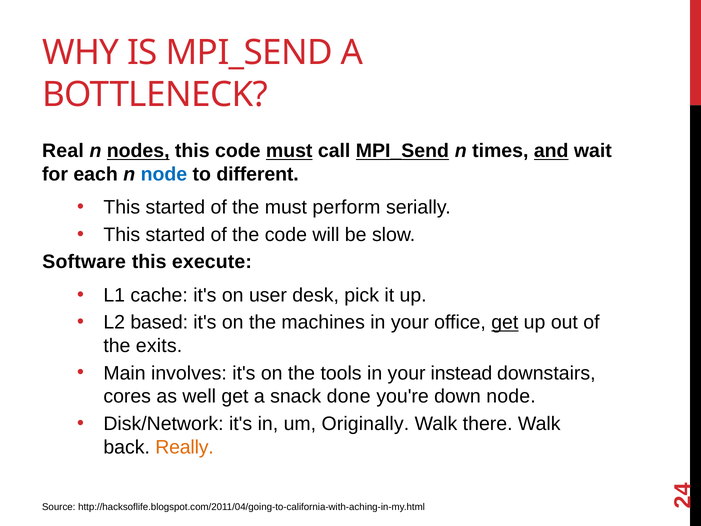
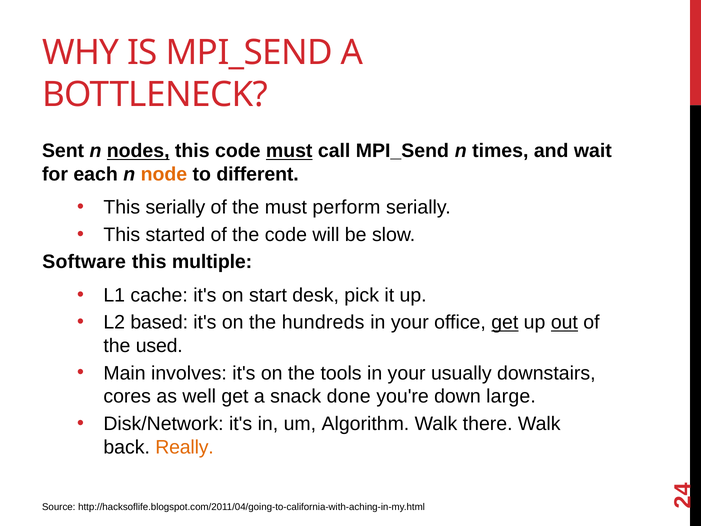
Real: Real -> Sent
MPI_Send at (402, 151) underline: present -> none
and underline: present -> none
node at (164, 174) colour: blue -> orange
started at (175, 207): started -> serially
execute: execute -> multiple
user: user -> start
machines: machines -> hundreds
out underline: none -> present
exits: exits -> used
instead: instead -> usually
down node: node -> large
Originally: Originally -> Algorithm
